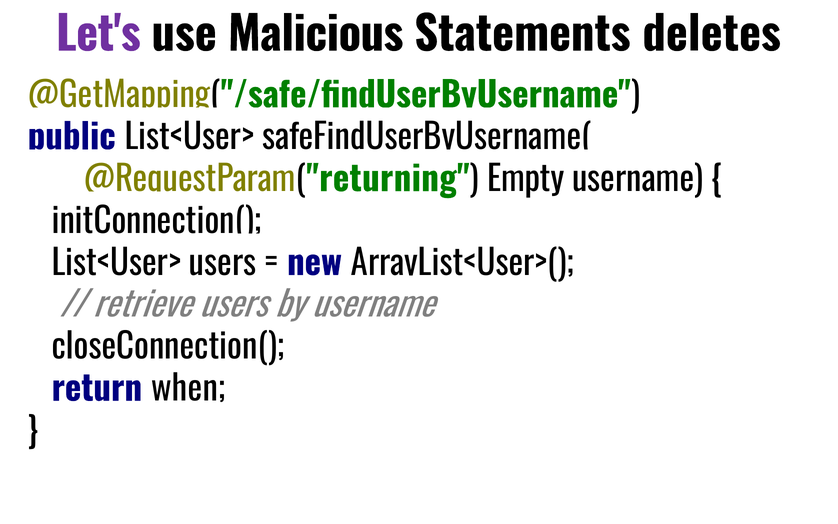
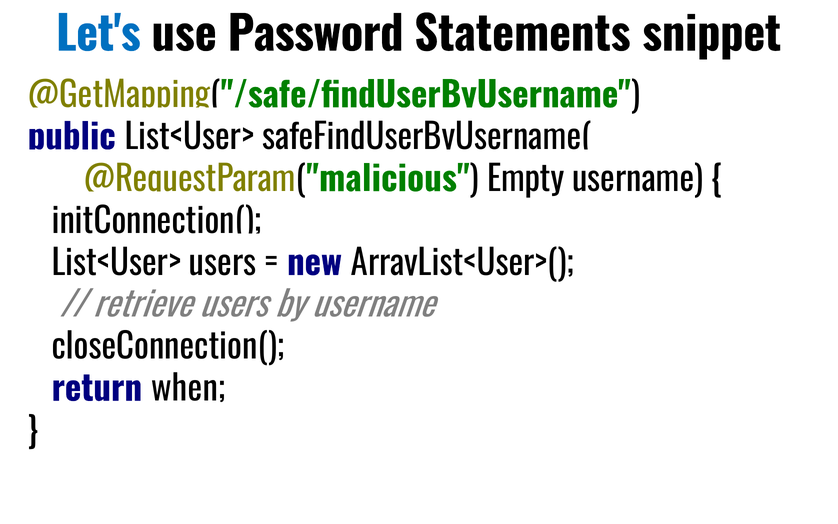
Let's colour: purple -> blue
Malicious: Malicious -> Password
deletes: deletes -> snippet
returning: returning -> malicious
